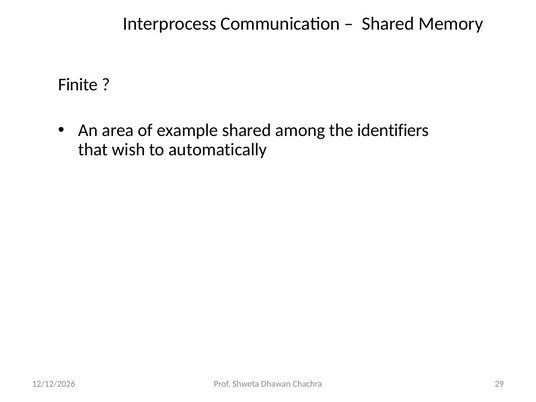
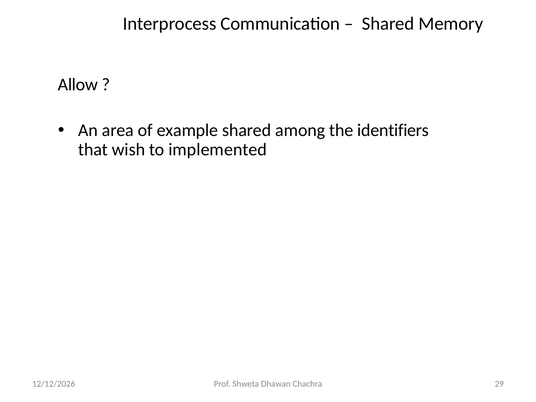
Finite: Finite -> Allow
automatically: automatically -> implemented
